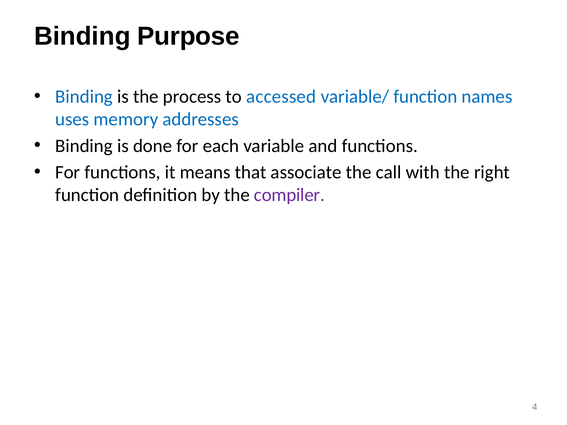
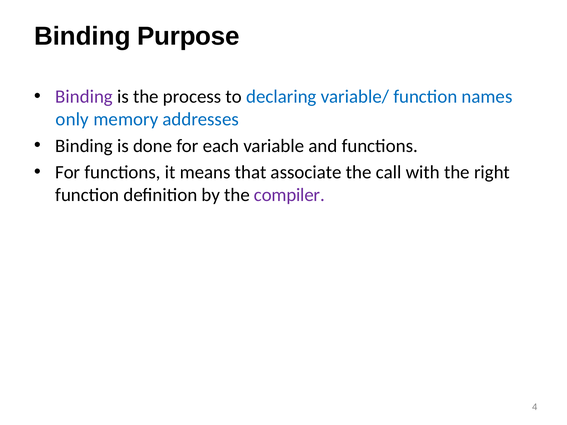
Binding at (84, 97) colour: blue -> purple
accessed: accessed -> declaring
uses: uses -> only
